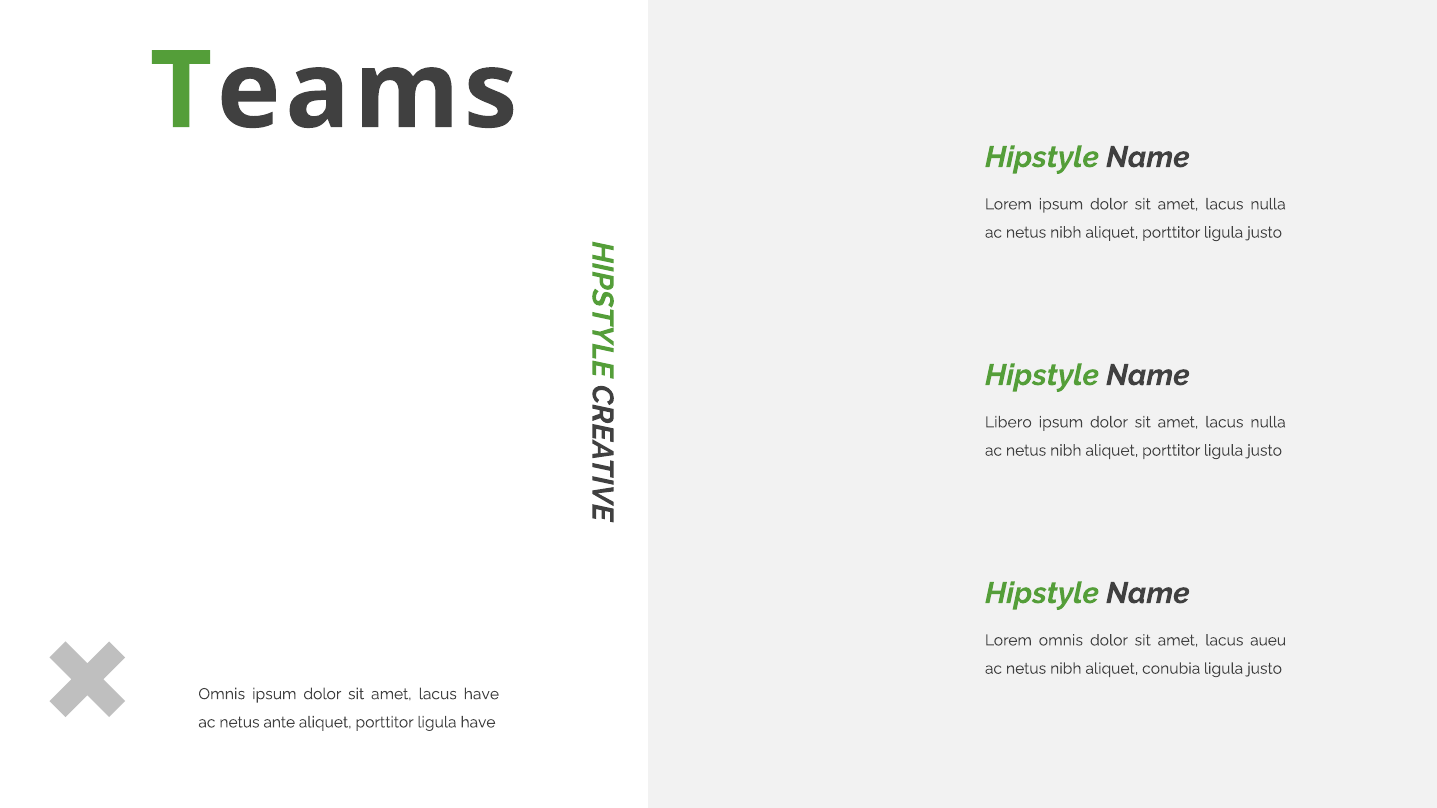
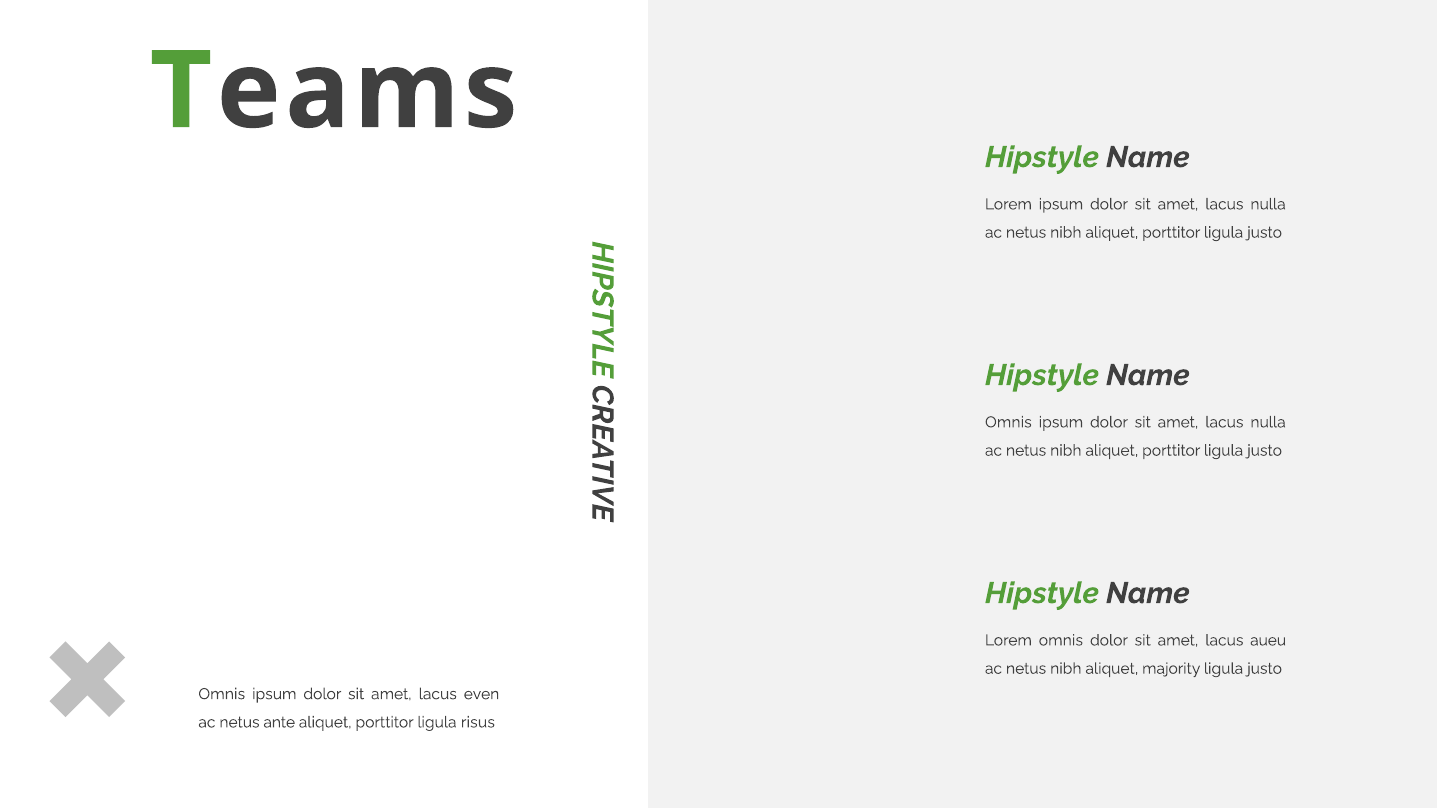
Libero at (1008, 422): Libero -> Omnis
conubia: conubia -> majority
lacus have: have -> even
ligula have: have -> risus
